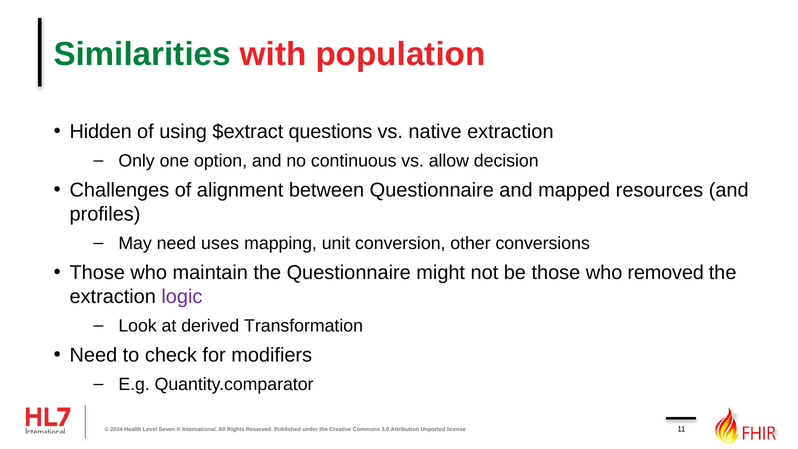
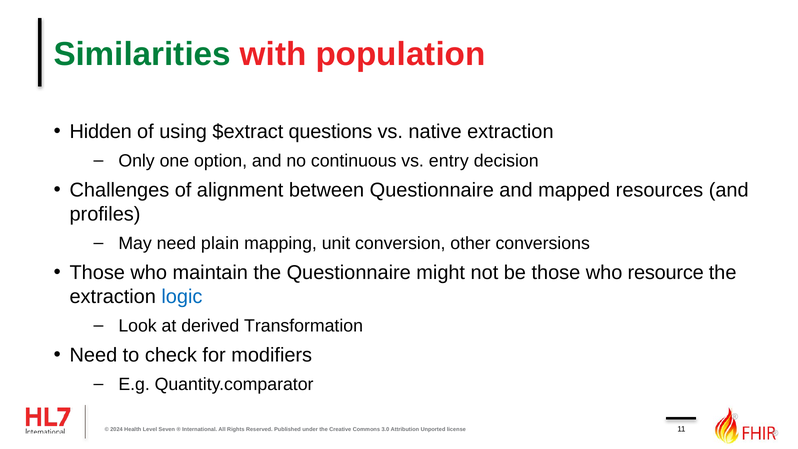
allow: allow -> entry
uses: uses -> plain
removed: removed -> resource
logic colour: purple -> blue
